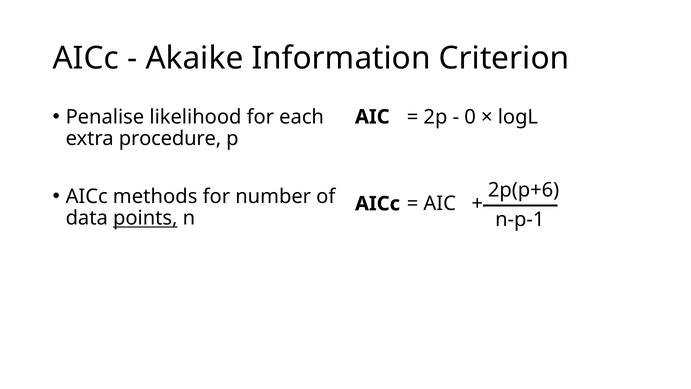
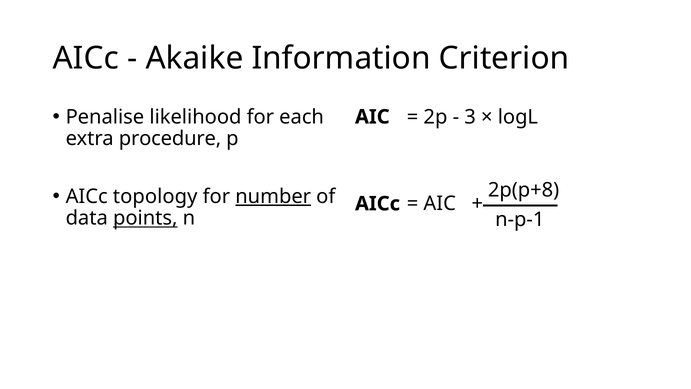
0: 0 -> 3
2p(p+6: 2p(p+6 -> 2p(p+8
methods: methods -> topology
number underline: none -> present
